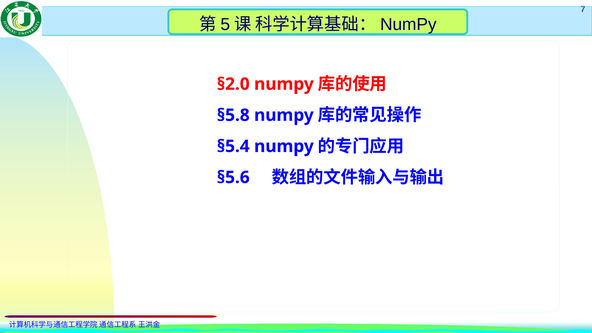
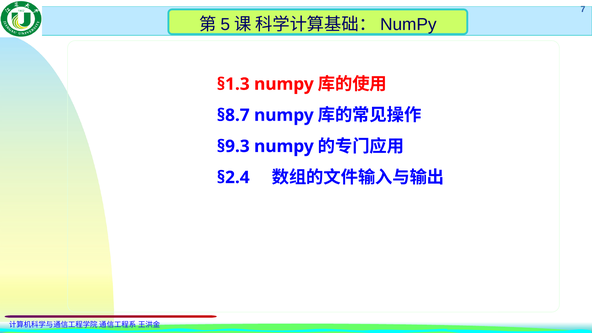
§2.0: §2.0 -> §1.3
§5.8: §5.8 -> §8.7
§5.4: §5.4 -> §9.3
§5.6: §5.6 -> §2.4
